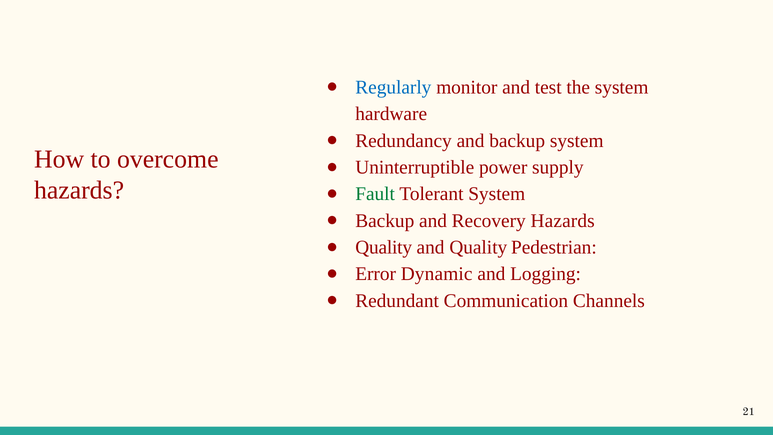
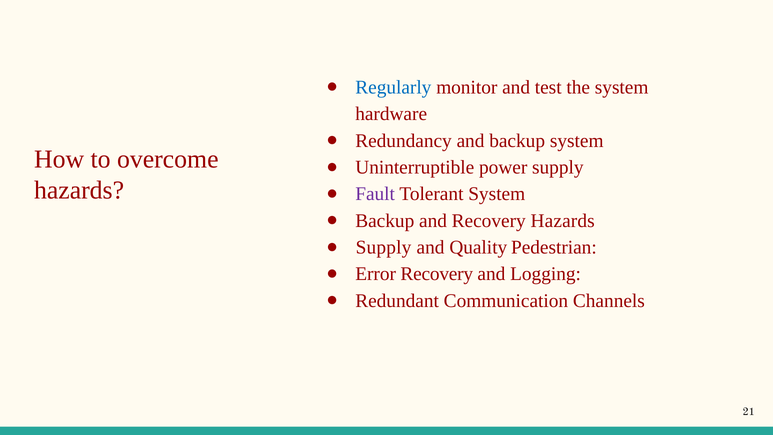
Fault colour: green -> purple
Quality at (384, 247): Quality -> Supply
Error Dynamic: Dynamic -> Recovery
